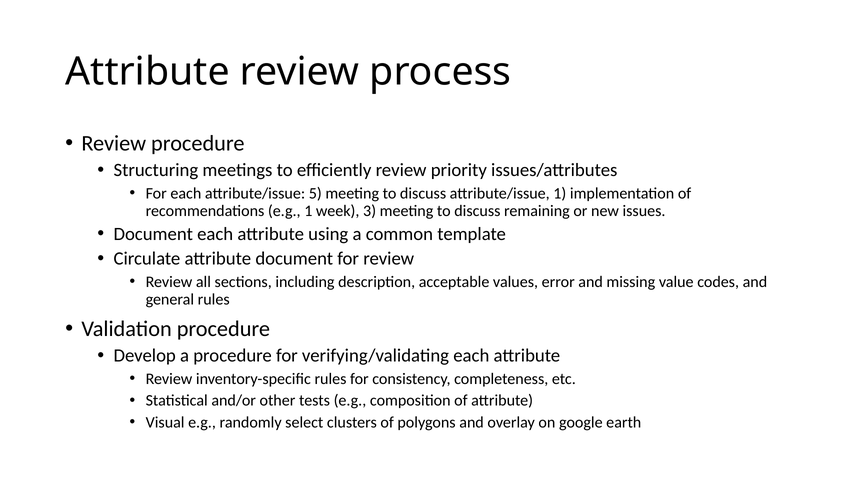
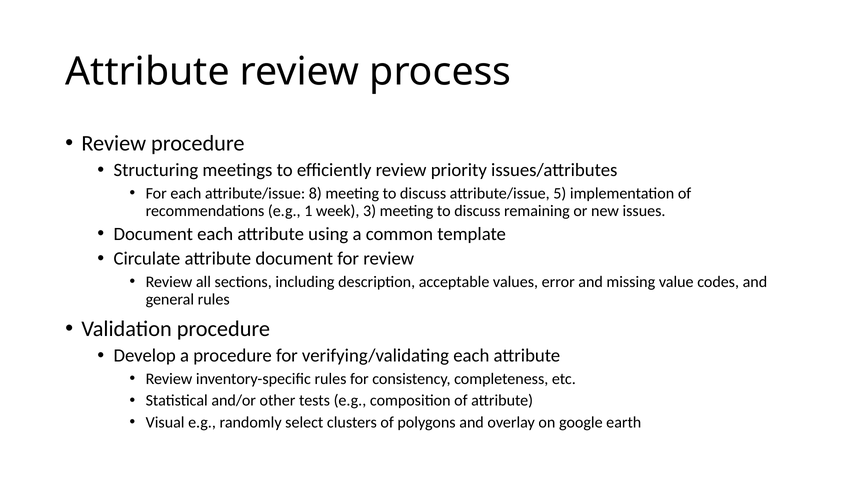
5: 5 -> 8
attribute/issue 1: 1 -> 5
